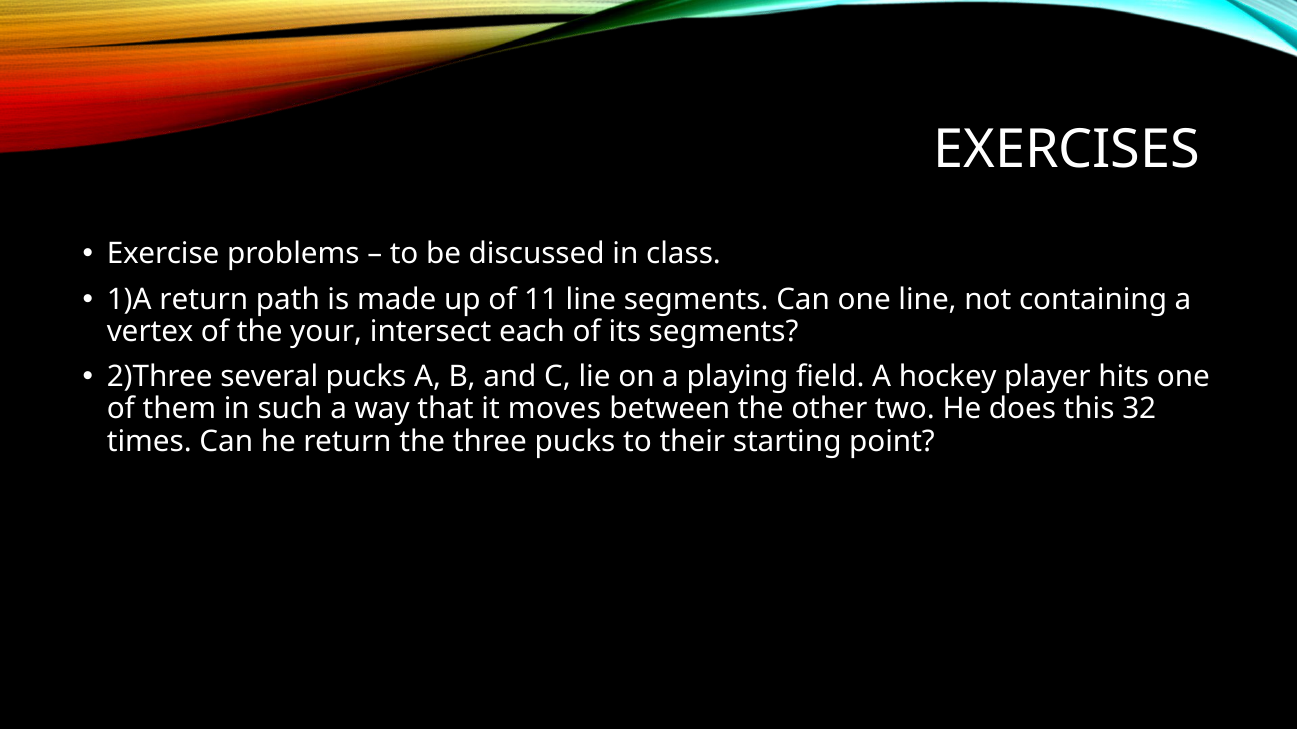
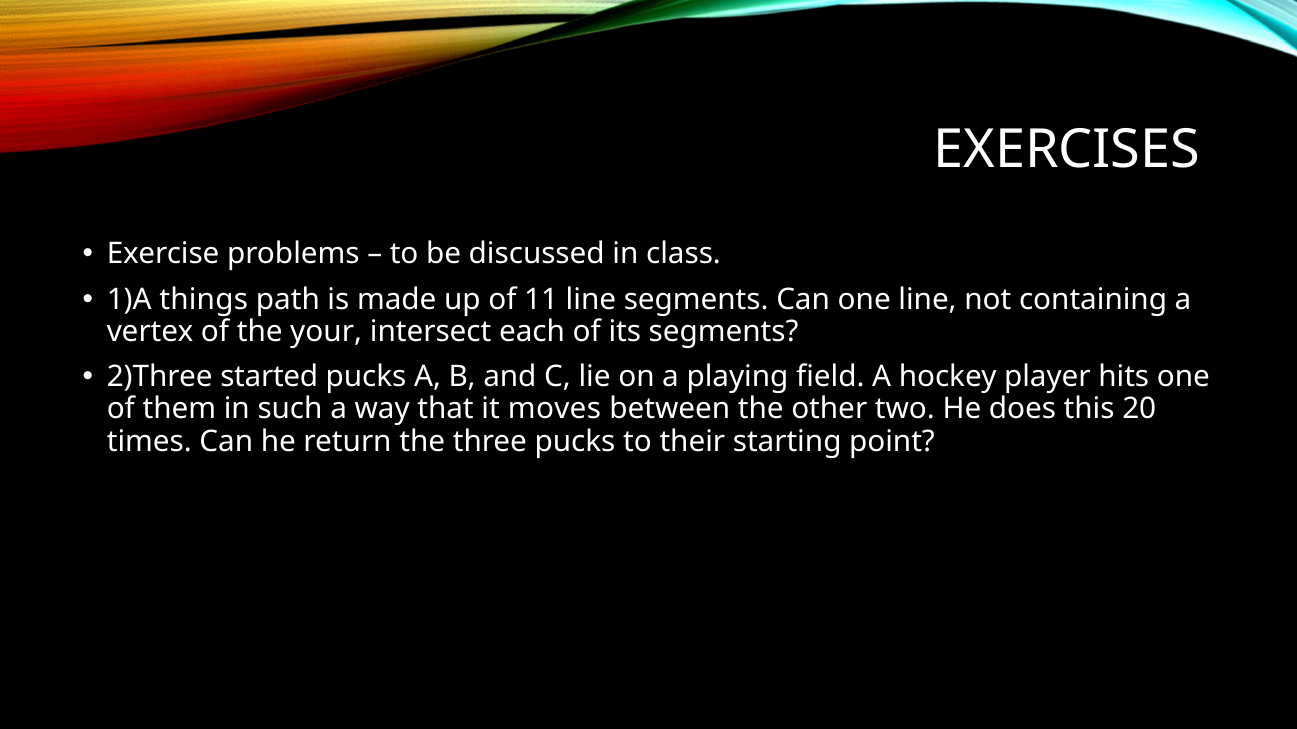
1)A return: return -> things
several: several -> started
32: 32 -> 20
